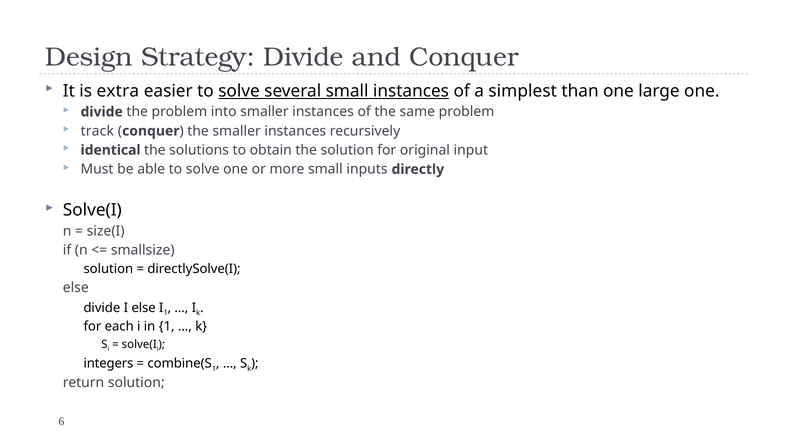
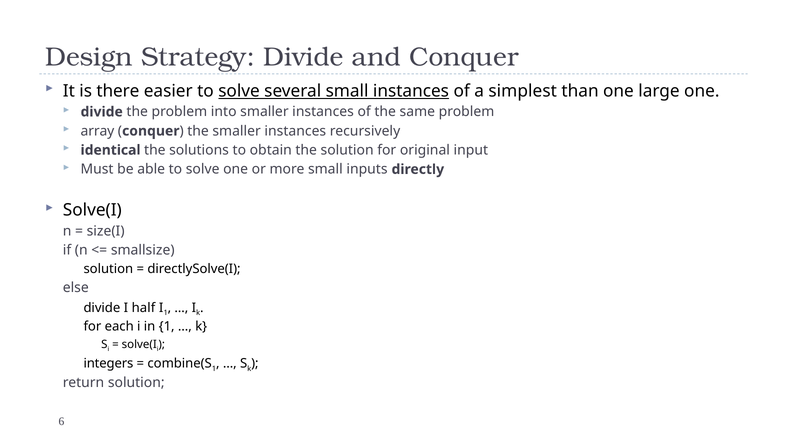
extra: extra -> there
track: track -> array
I else: else -> half
